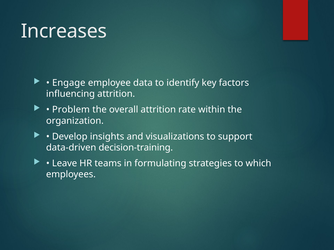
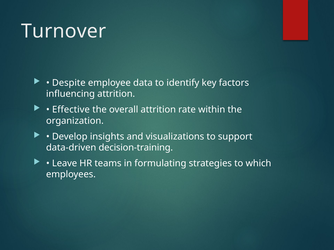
Increases: Increases -> Turnover
Engage: Engage -> Despite
Problem: Problem -> Effective
